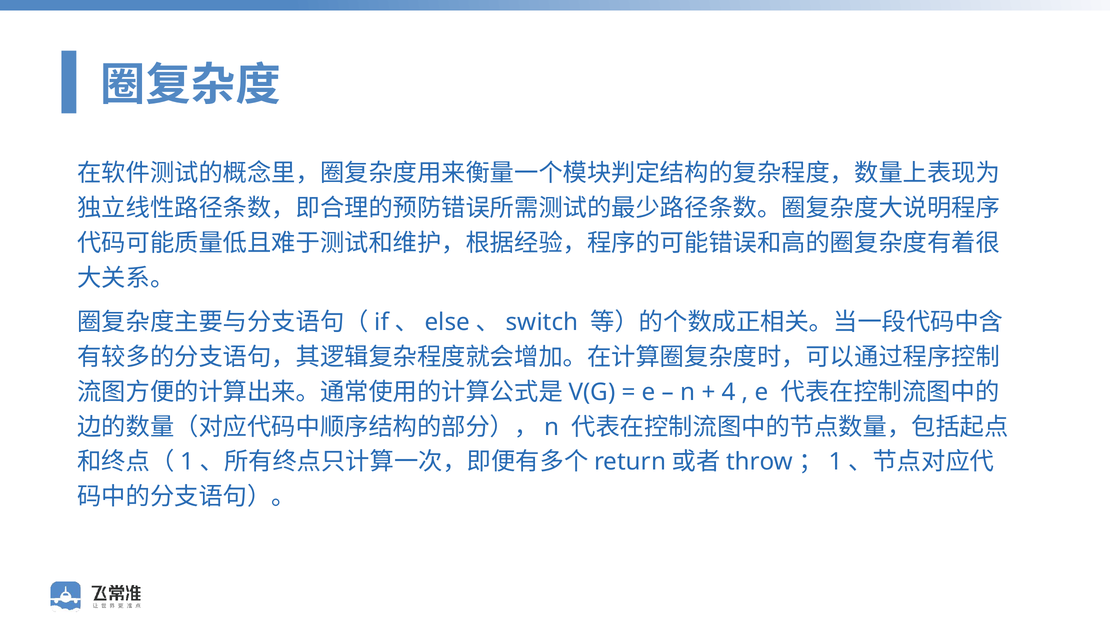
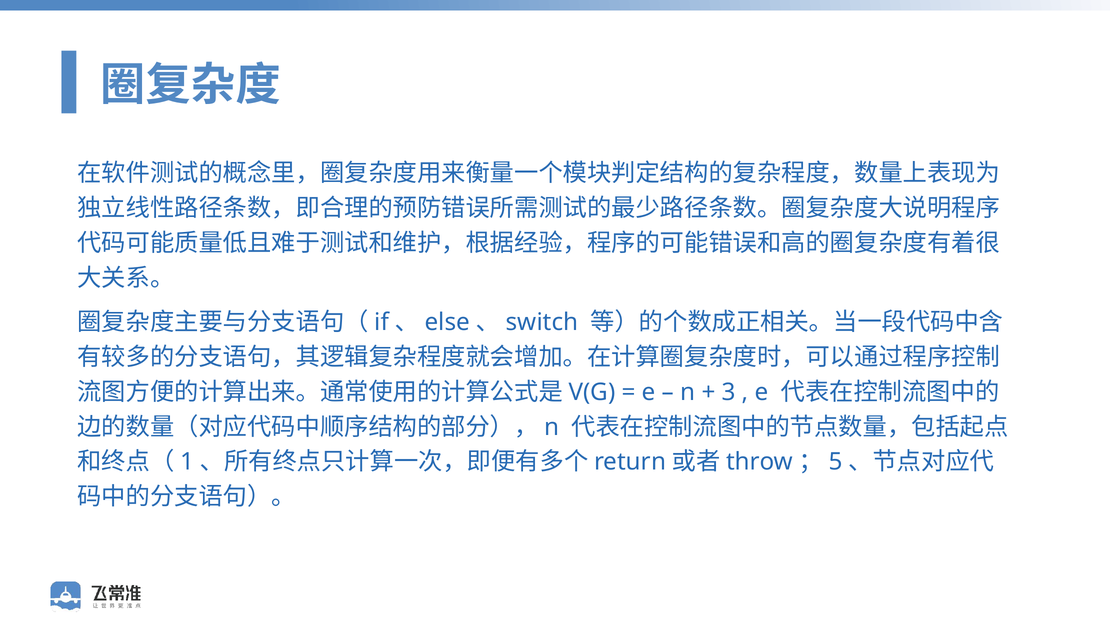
4: 4 -> 3
1 at (836, 462): 1 -> 5
